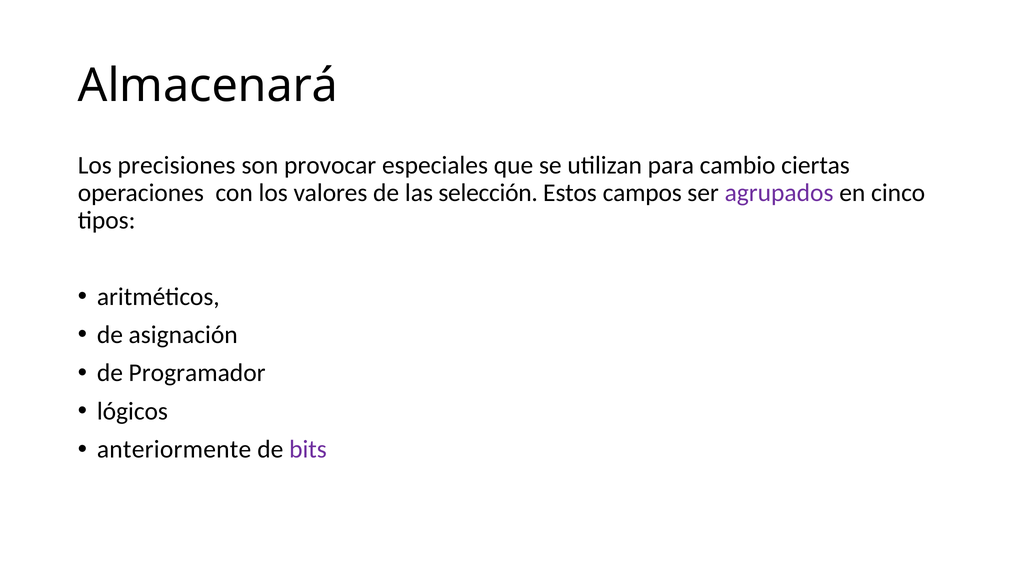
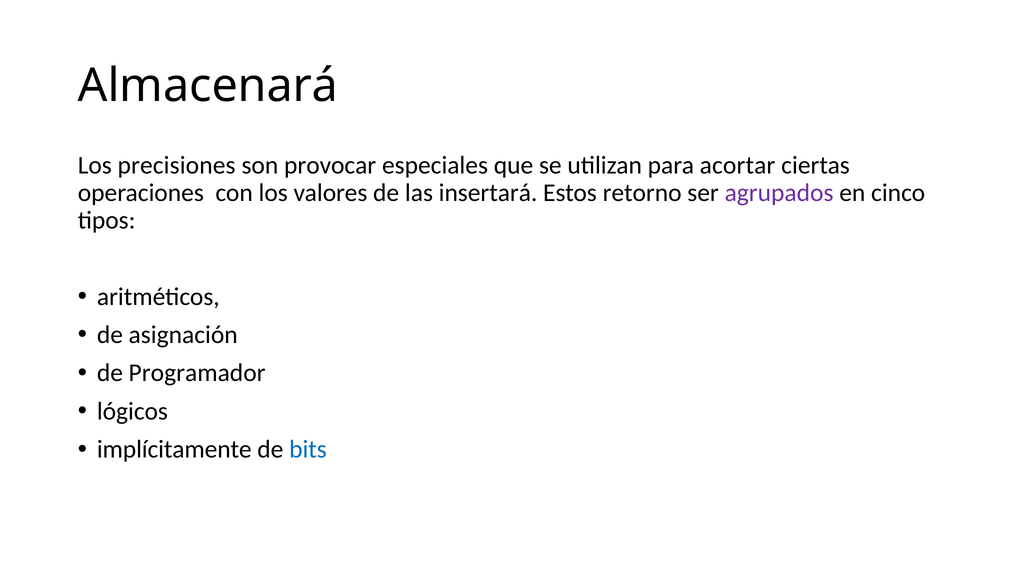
cambio: cambio -> acortar
selección: selección -> insertará
campos: campos -> retorno
anteriormente: anteriormente -> implícitamente
bits colour: purple -> blue
